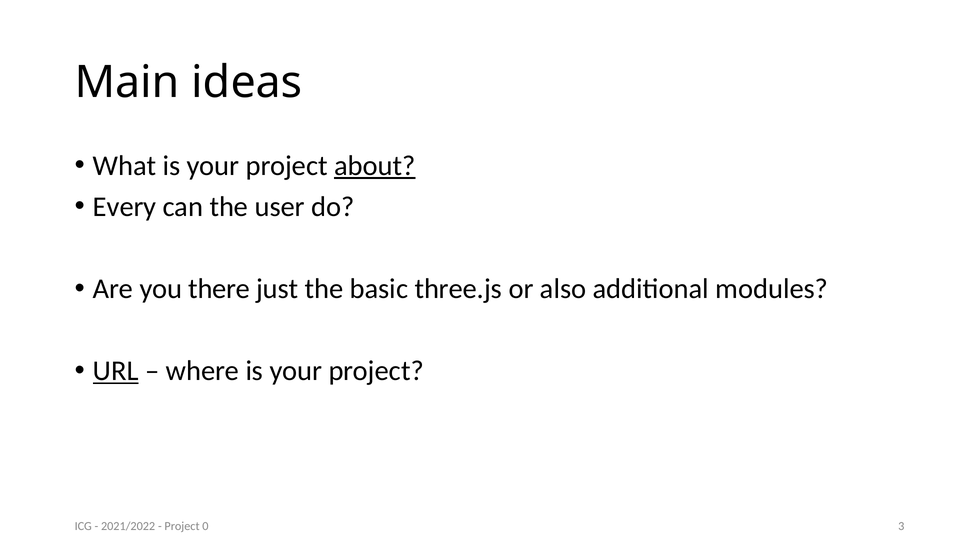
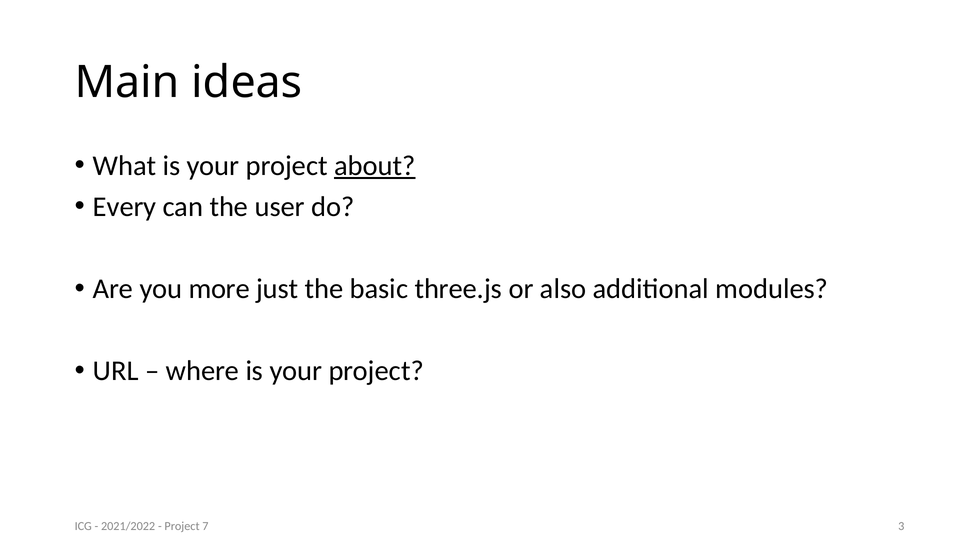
there: there -> more
URL underline: present -> none
0: 0 -> 7
